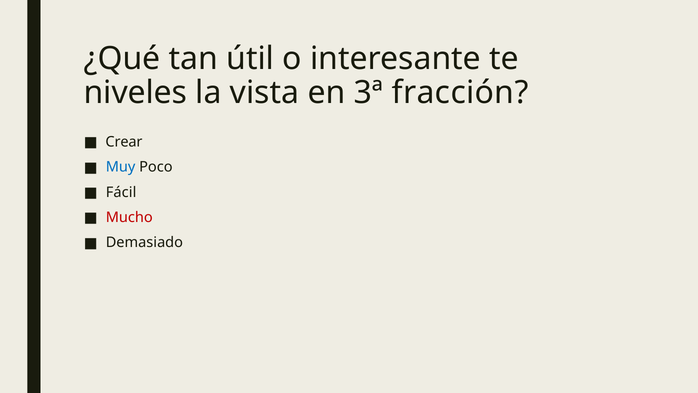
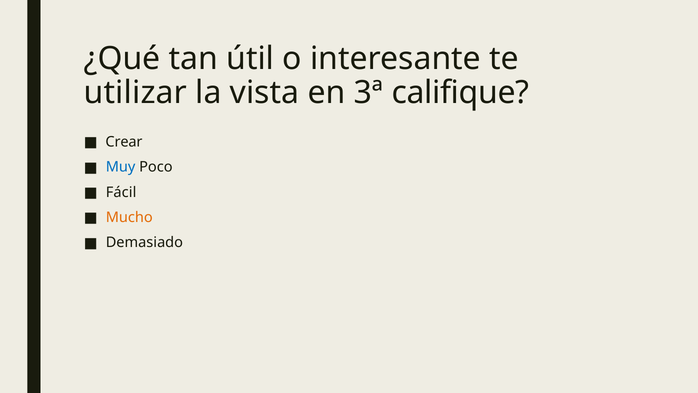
niveles: niveles -> utilizar
fracción: fracción -> califique
Mucho colour: red -> orange
